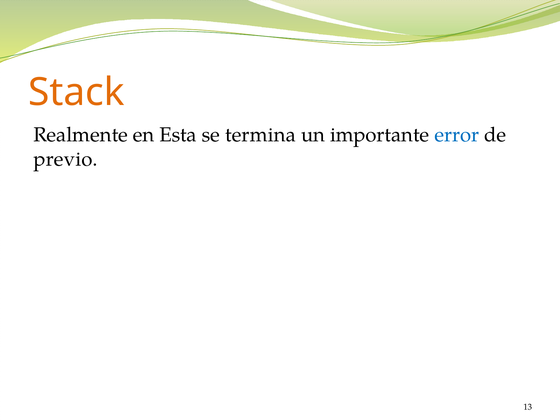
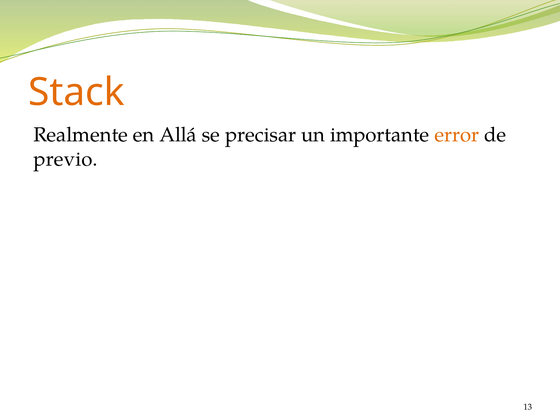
Esta: Esta -> Allá
termina: termina -> precisar
error colour: blue -> orange
